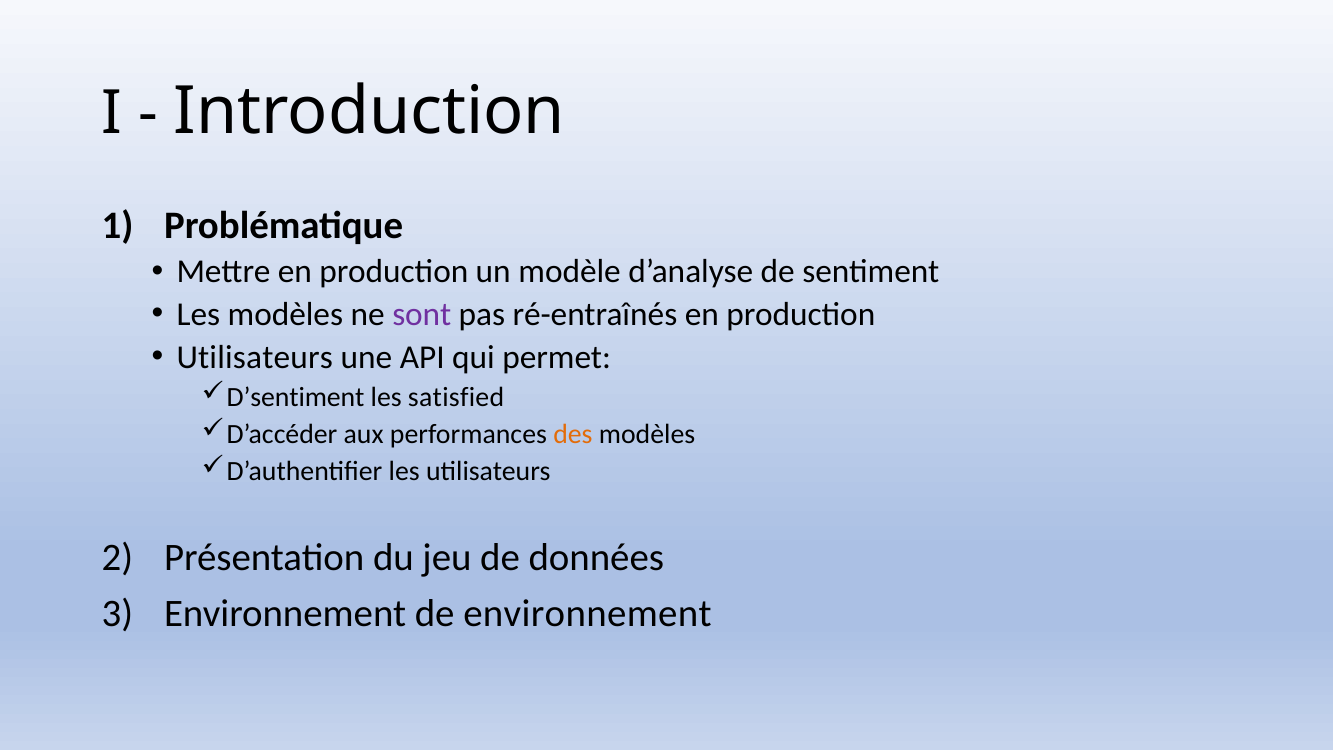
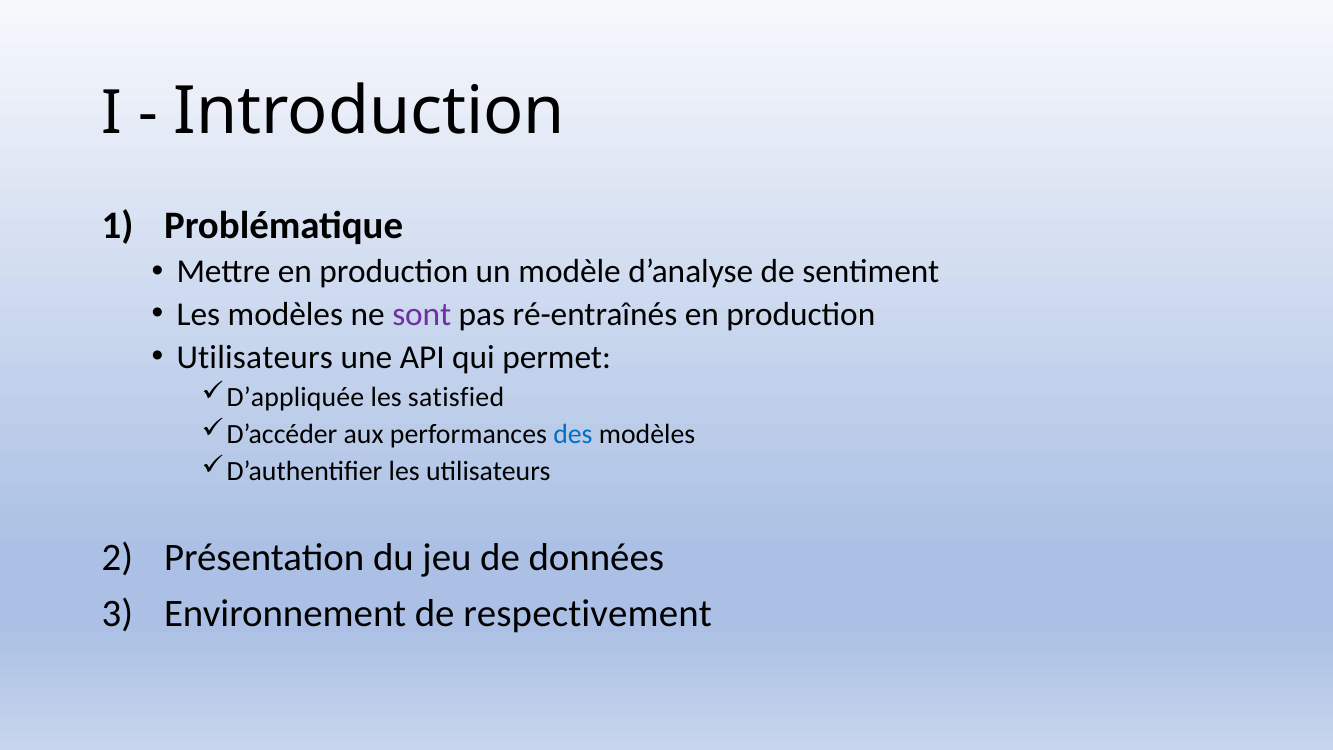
D’sentiment: D’sentiment -> D’appliquée
des colour: orange -> blue
de environnement: environnement -> respectivement
